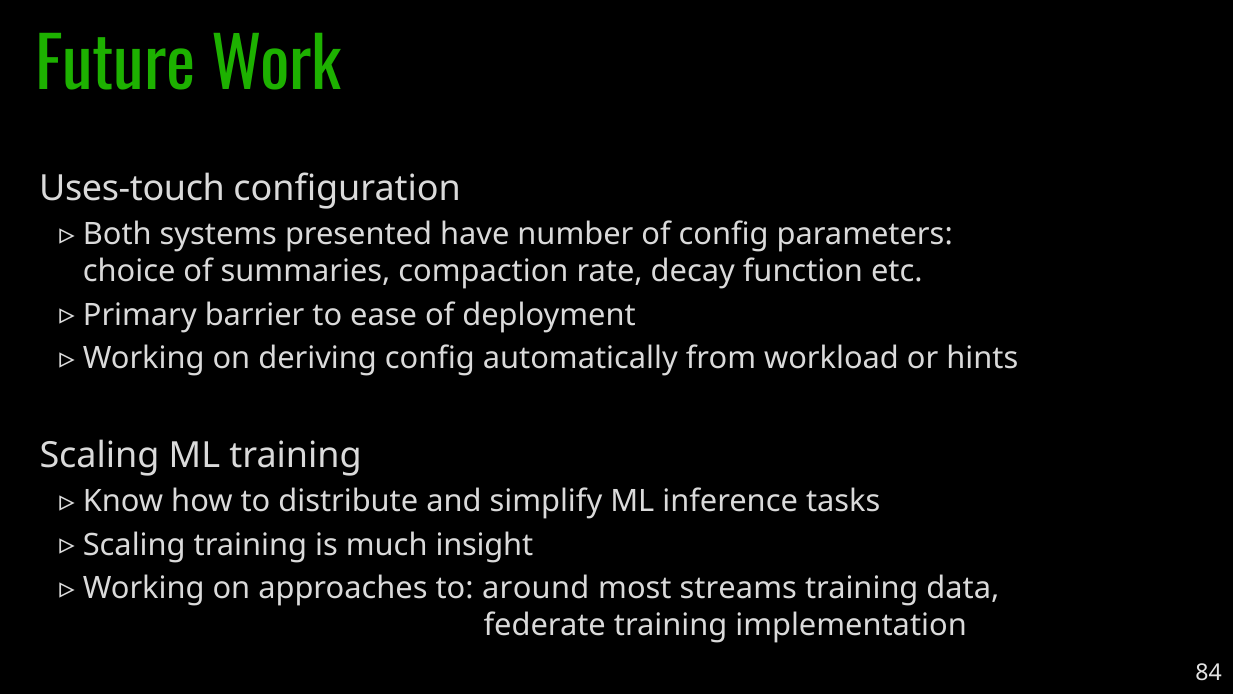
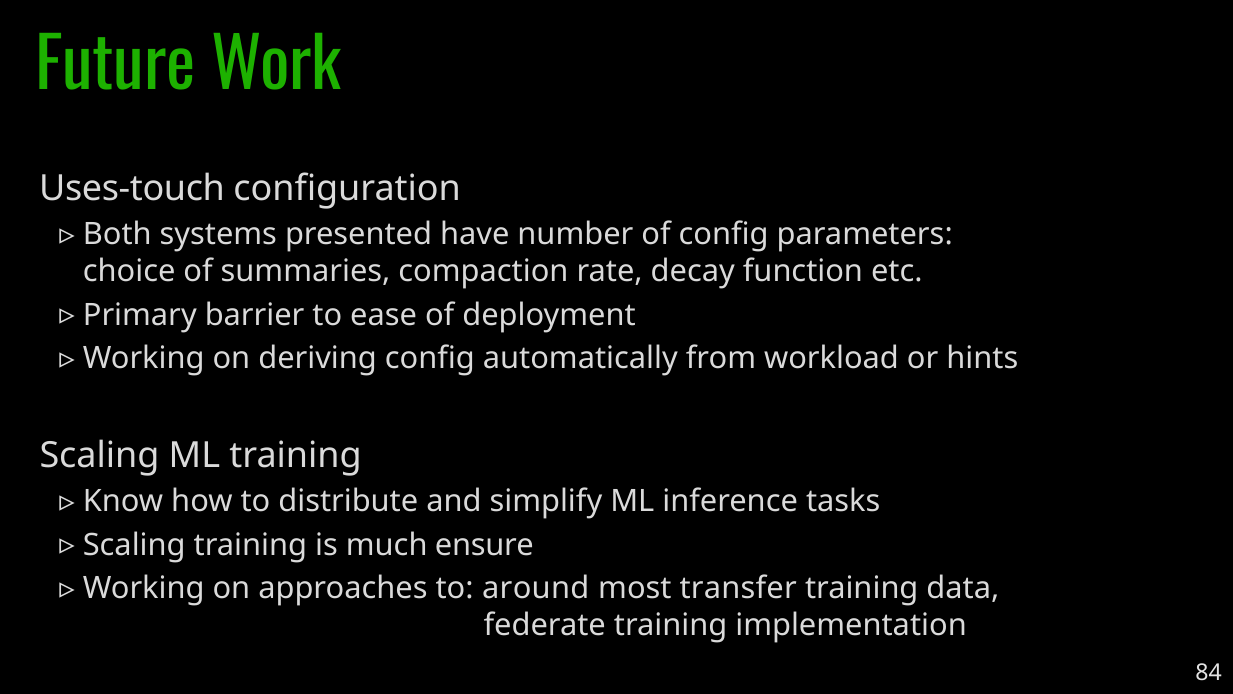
insight: insight -> ensure
streams: streams -> transfer
